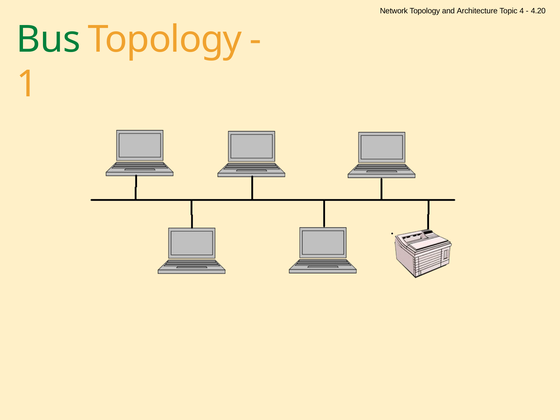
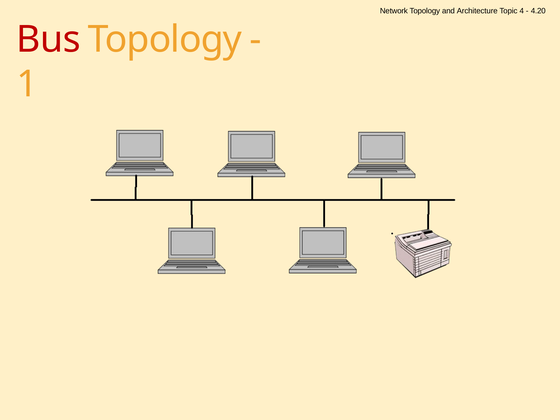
Bus colour: green -> red
